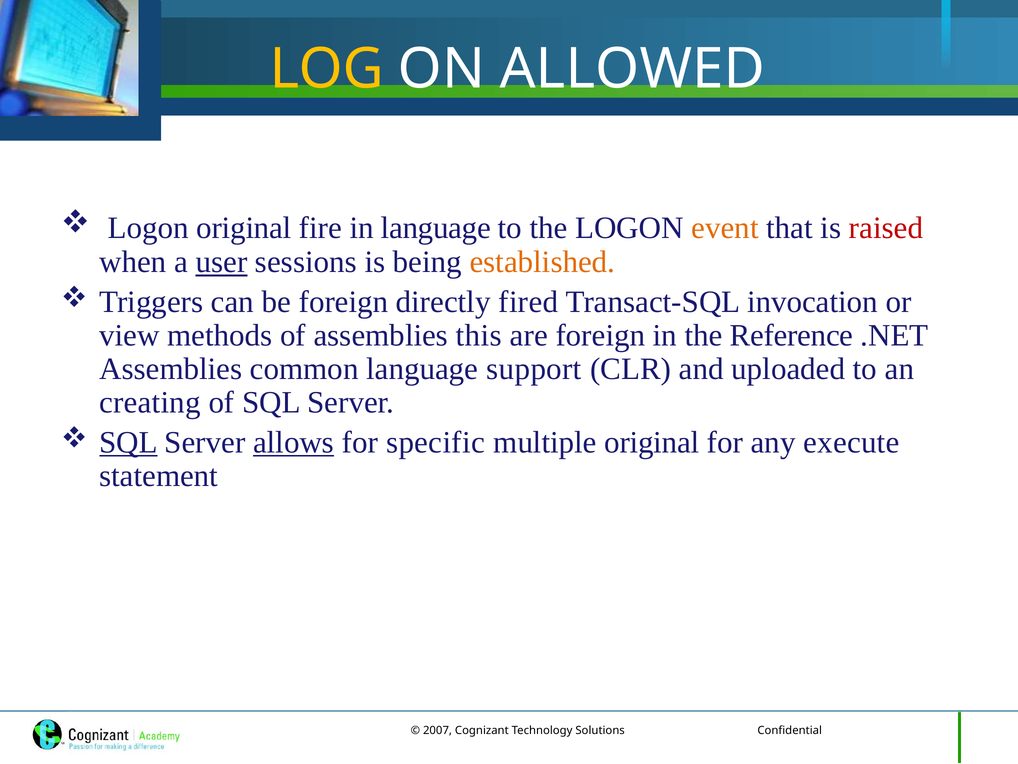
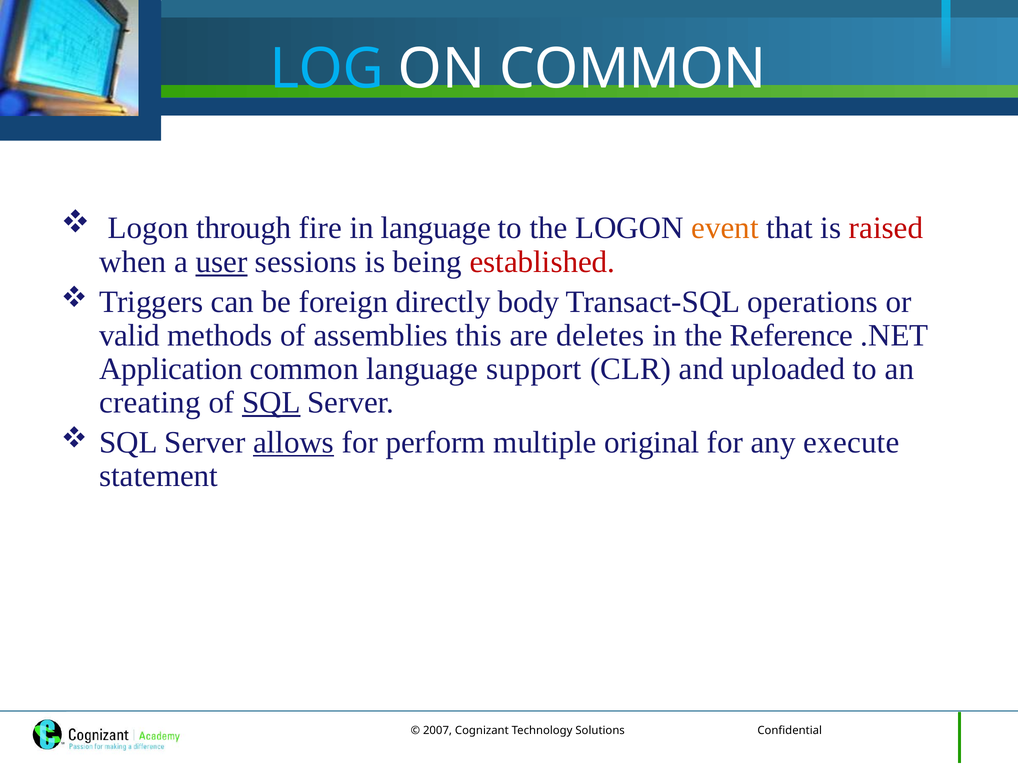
LOG colour: yellow -> light blue
ON ALLOWED: ALLOWED -> COMMON
Logon original: original -> through
established colour: orange -> red
fired: fired -> body
invocation: invocation -> operations
view: view -> valid
are foreign: foreign -> deletes
Assemblies at (171, 369): Assemblies -> Application
SQL at (271, 402) underline: none -> present
SQL at (129, 442) underline: present -> none
specific: specific -> perform
